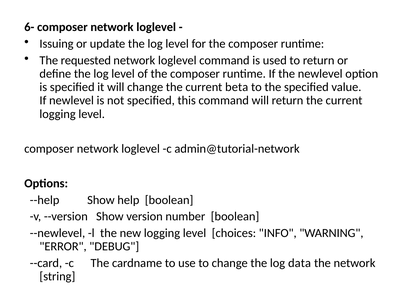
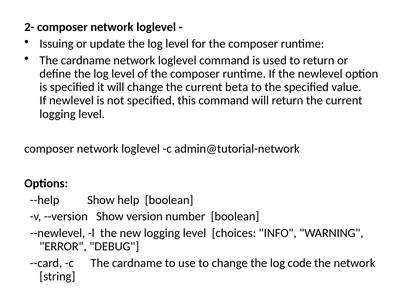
6-: 6- -> 2-
requested at (86, 60): requested -> cardname
data: data -> code
